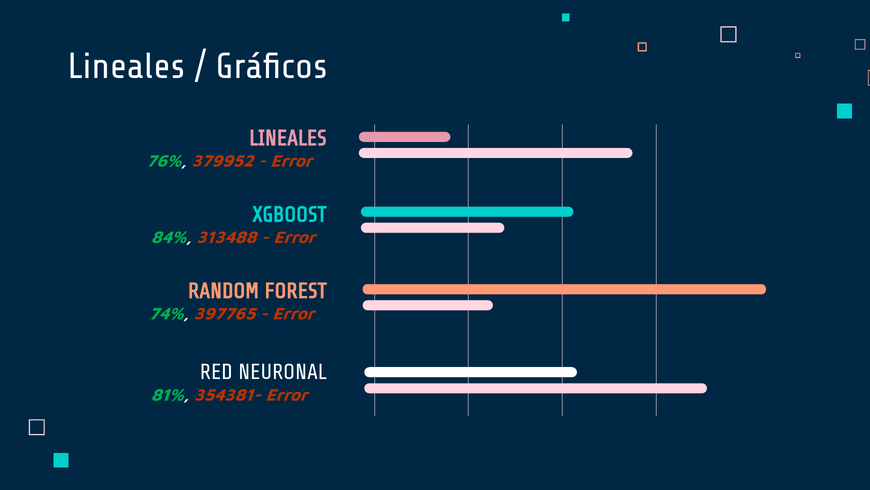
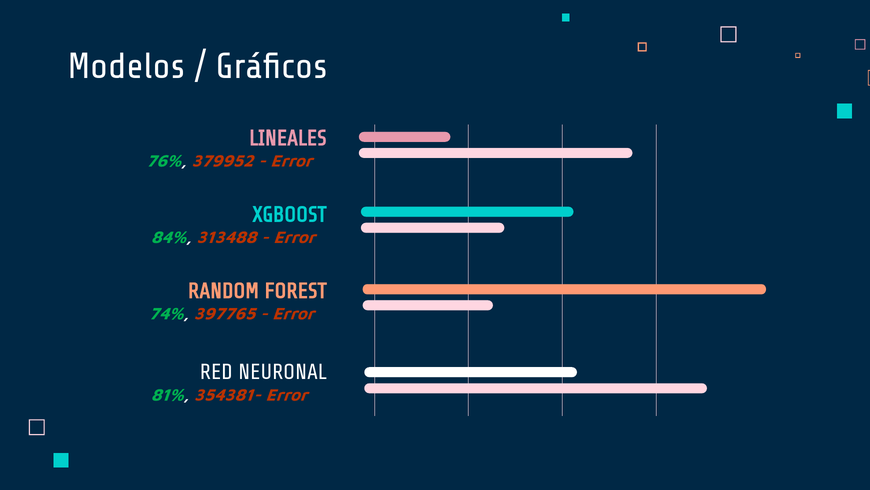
Lineales at (126, 66): Lineales -> Modelos
